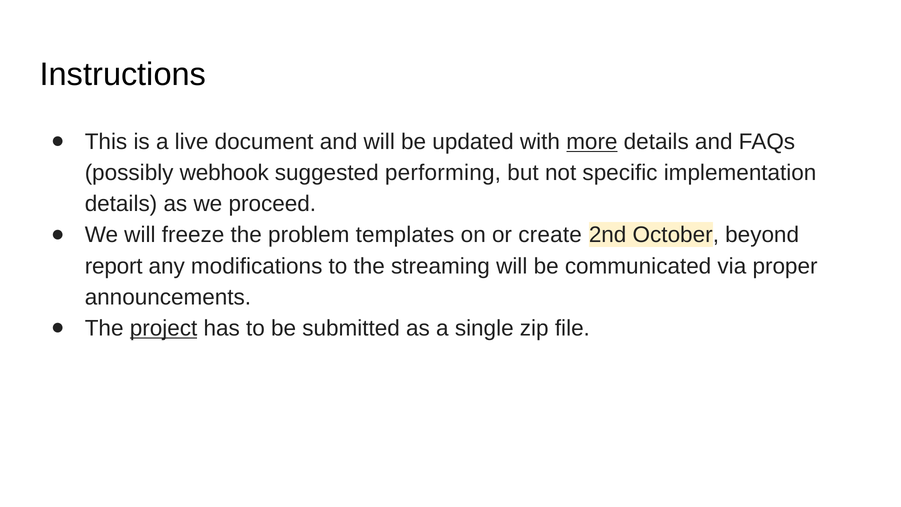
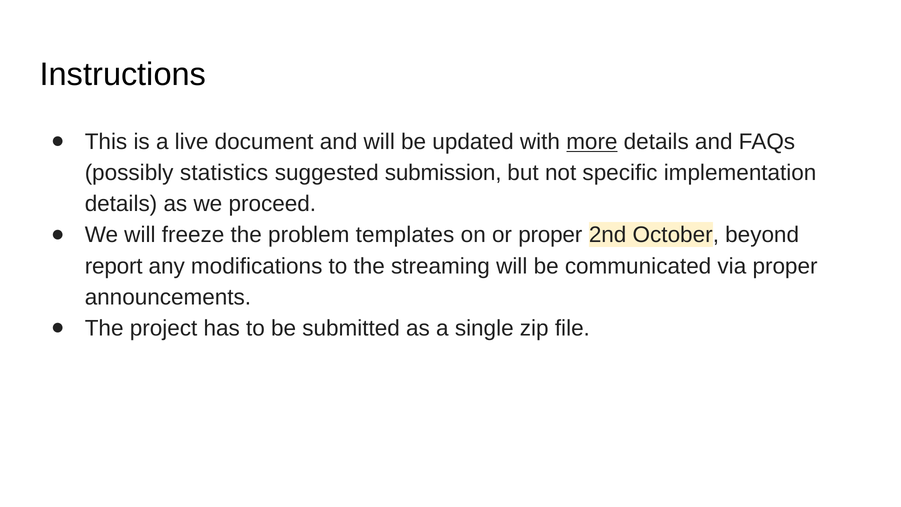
webhook: webhook -> statistics
performing: performing -> submission
or create: create -> proper
project underline: present -> none
